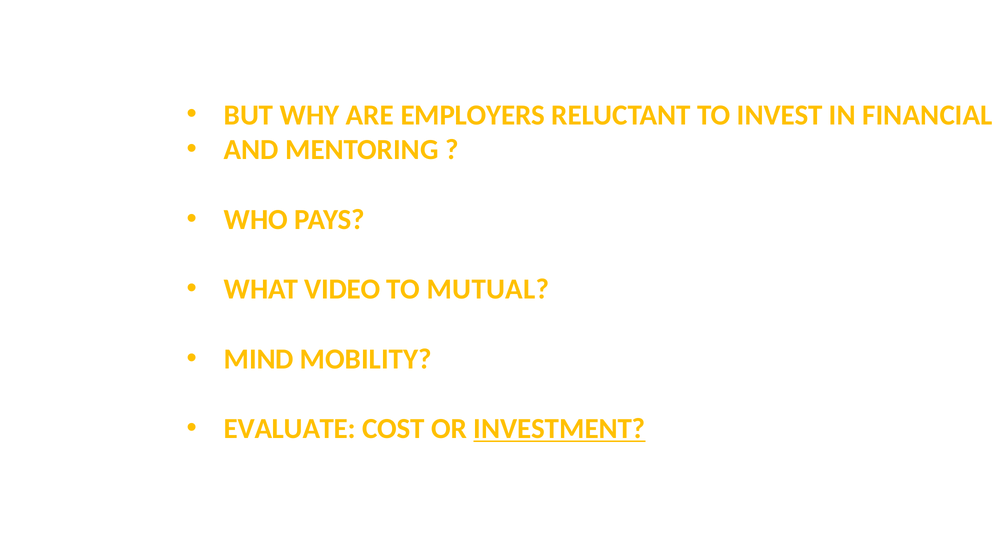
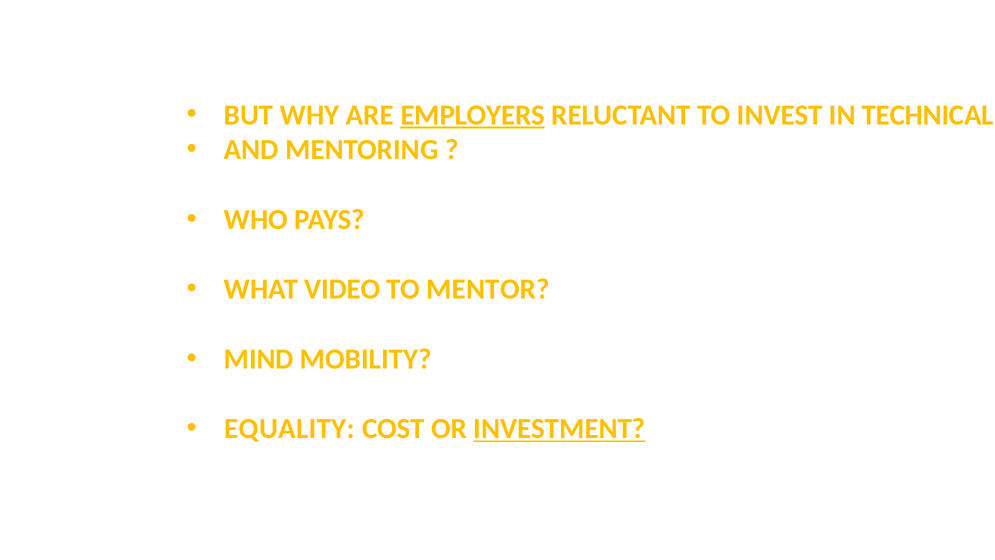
EMPLOYERS underline: none -> present
FINANCIAL: FINANCIAL -> TECHNICAL
MUTUAL: MUTUAL -> MENTOR
EVALUATE: EVALUATE -> EQUALITY
